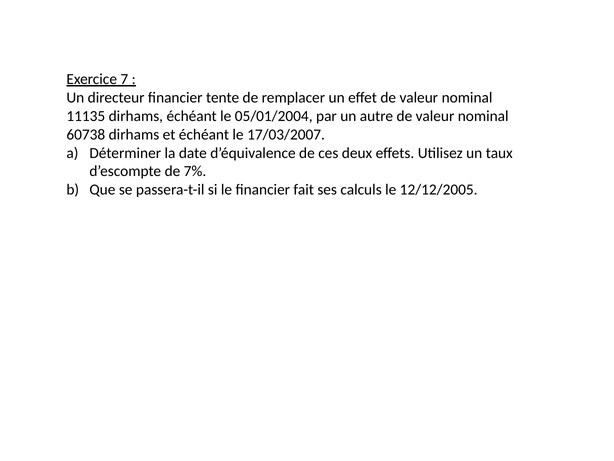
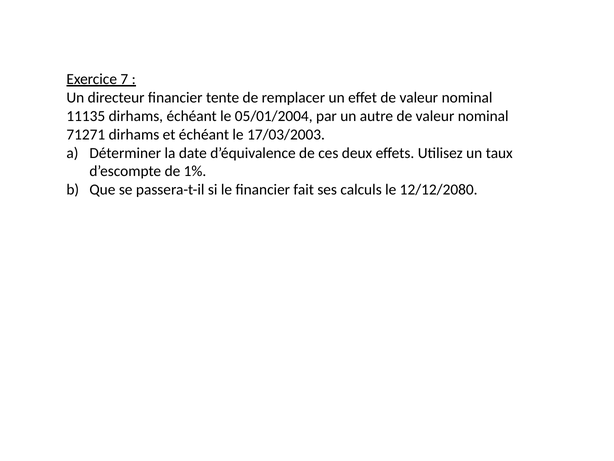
60738: 60738 -> 71271
17/03/2007: 17/03/2007 -> 17/03/2003
7%: 7% -> 1%
12/12/2005: 12/12/2005 -> 12/12/2080
